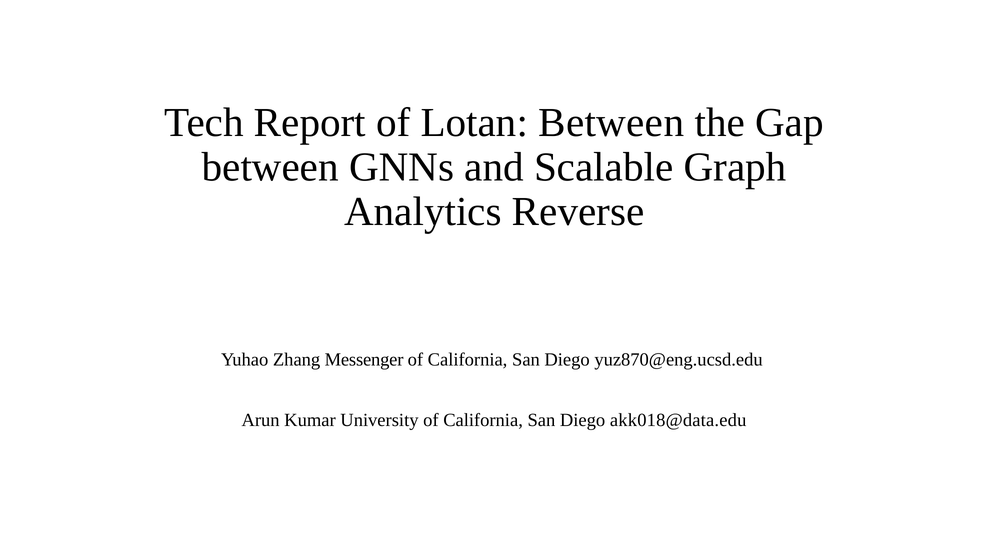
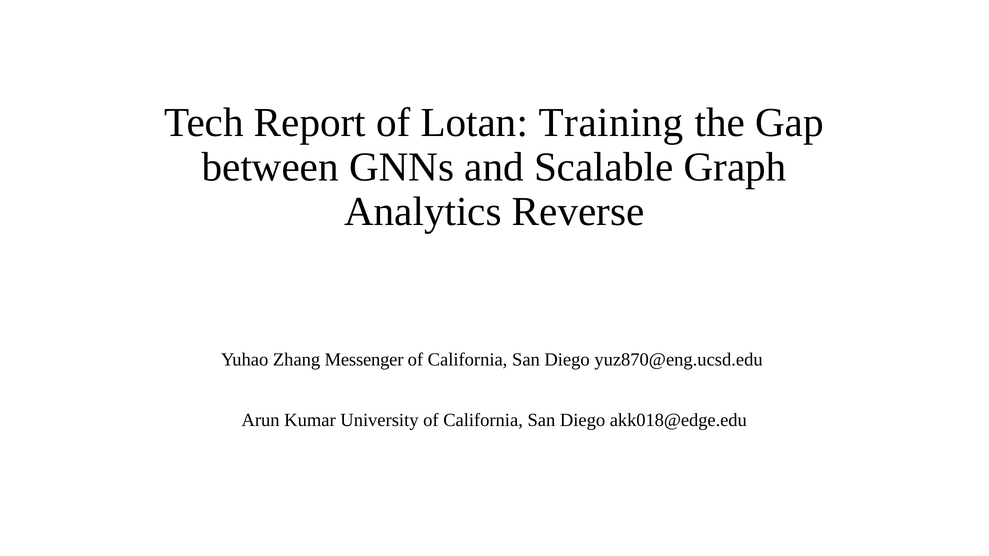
Lotan Between: Between -> Training
akk018@data.edu: akk018@data.edu -> akk018@edge.edu
